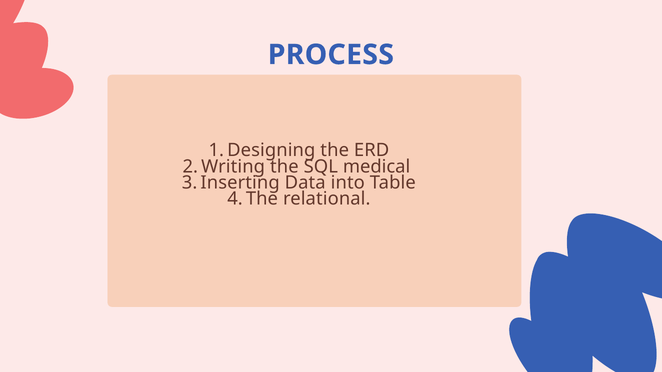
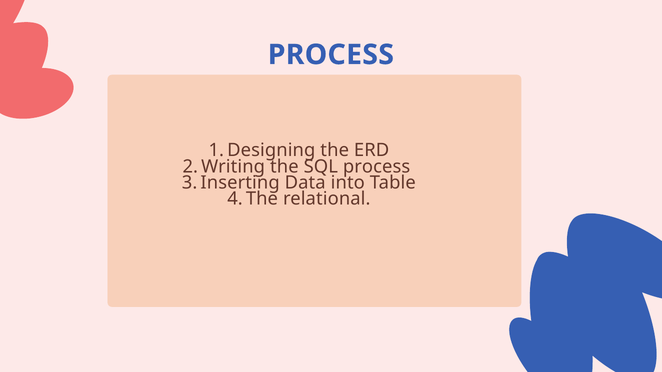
SQL medical: medical -> process
